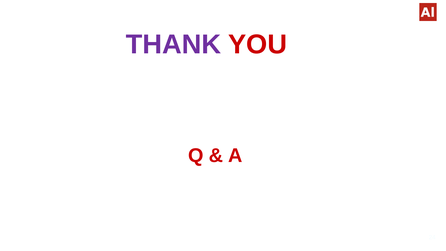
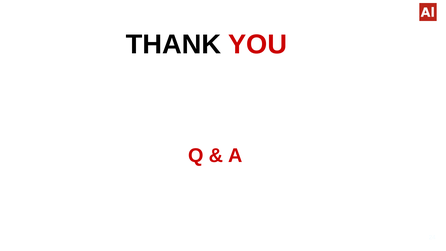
THANK colour: purple -> black
